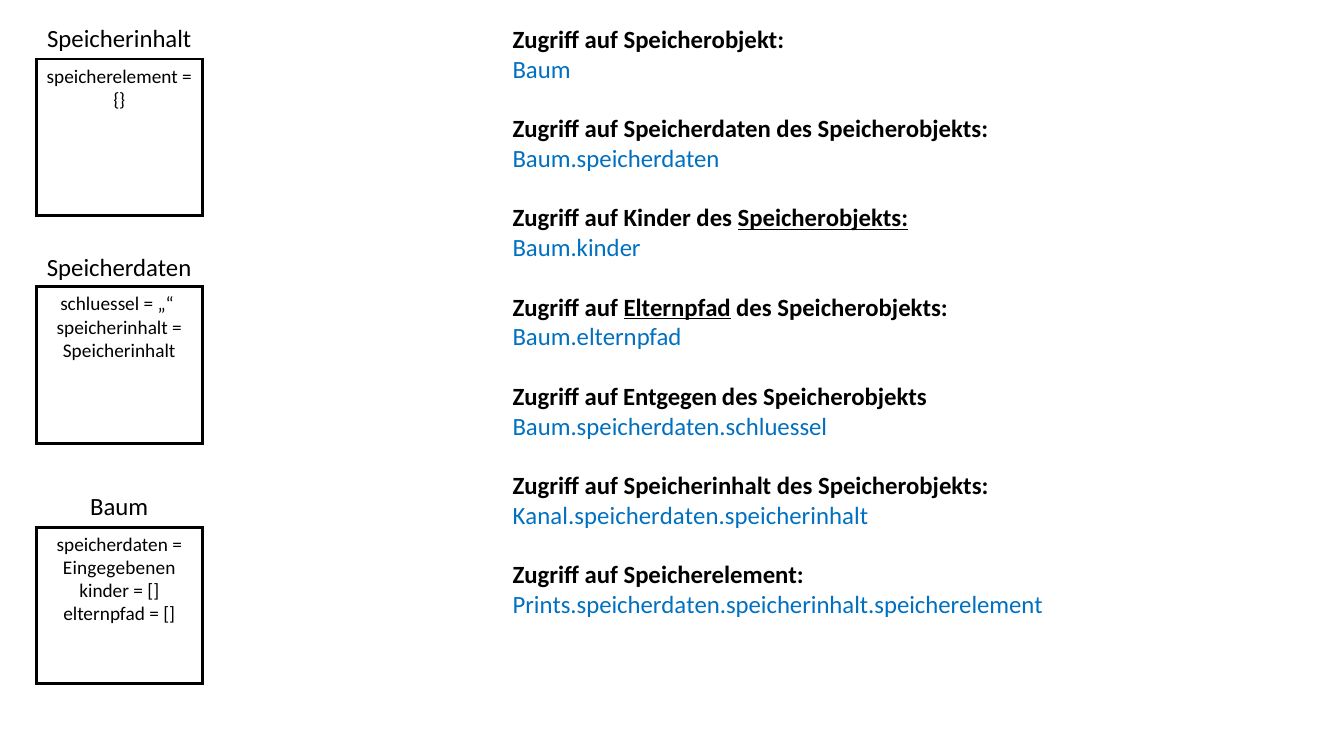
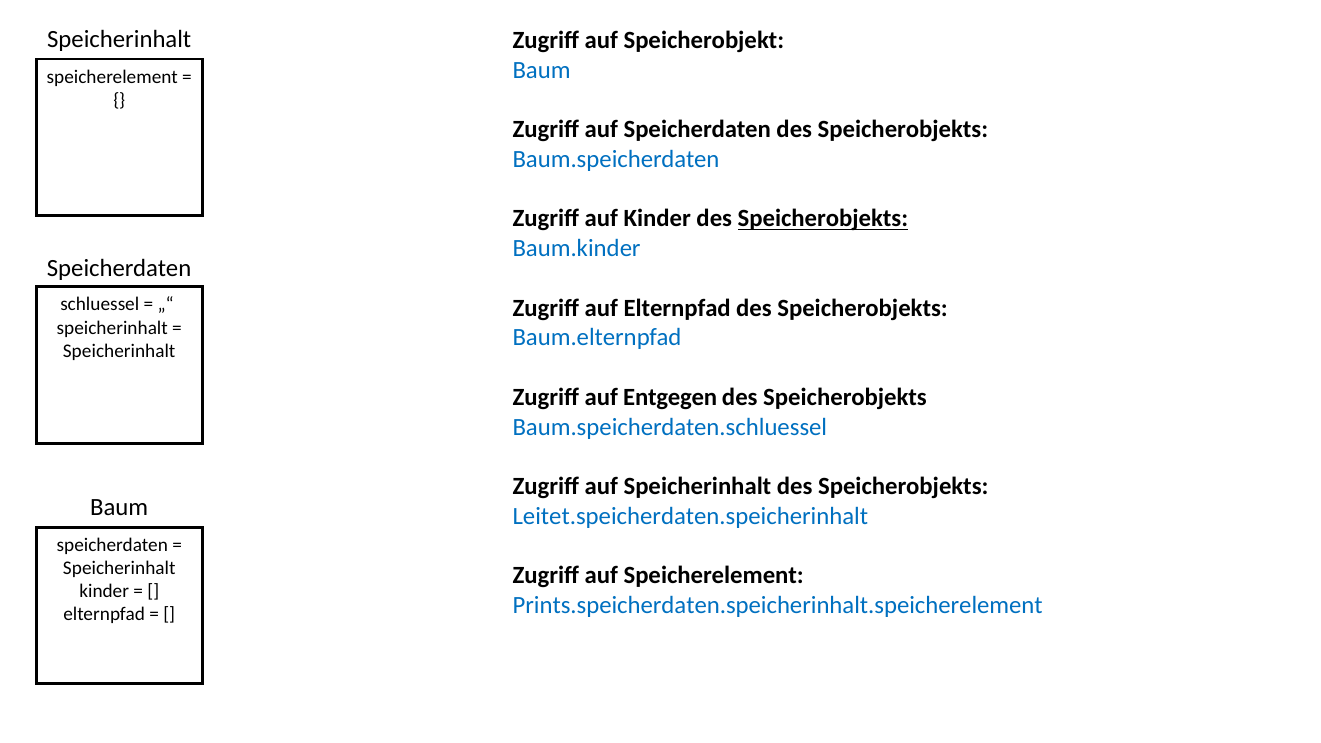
Elternpfad at (677, 308) underline: present -> none
Kanal.speicherdaten.speicherinhalt: Kanal.speicherdaten.speicherinhalt -> Leitet.speicherdaten.speicherinhalt
Eingegebenen at (119, 568): Eingegebenen -> Speicherinhalt
